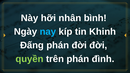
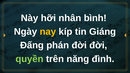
nay colour: light blue -> yellow
Khinh: Khinh -> Giáng
trên phán: phán -> năng
